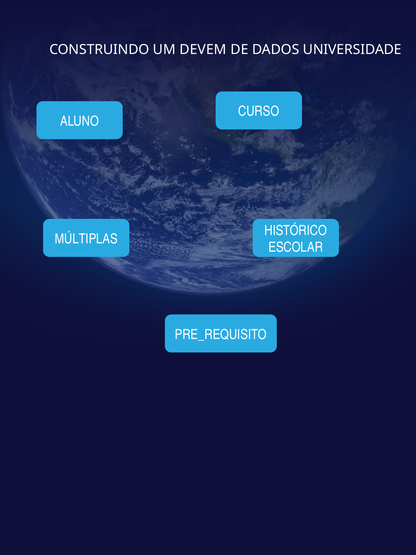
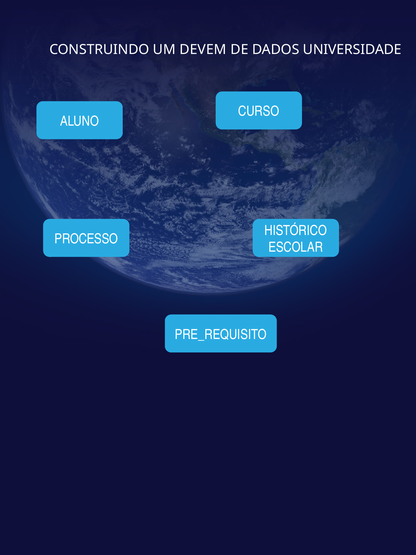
MÚLTIPLAS: MÚLTIPLAS -> PROCESSO
